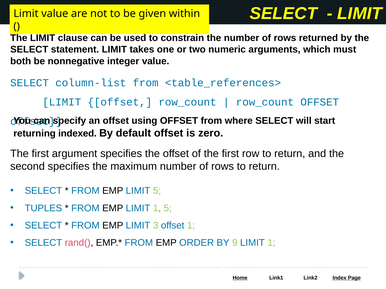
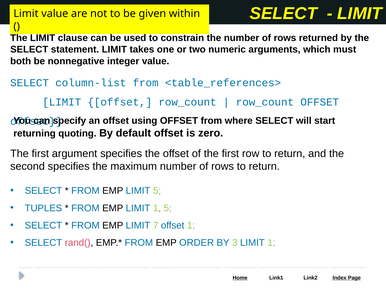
indexed: indexed -> quoting
3: 3 -> 7
9: 9 -> 3
